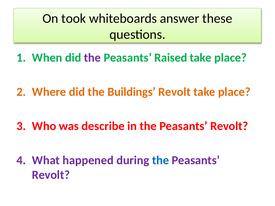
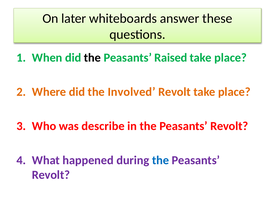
took: took -> later
the at (92, 58) colour: purple -> black
Buildings: Buildings -> Involved
